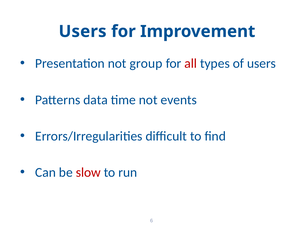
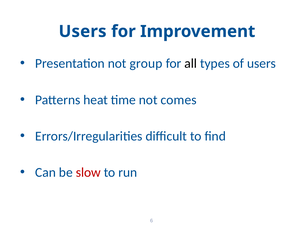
all colour: red -> black
data: data -> heat
events: events -> comes
